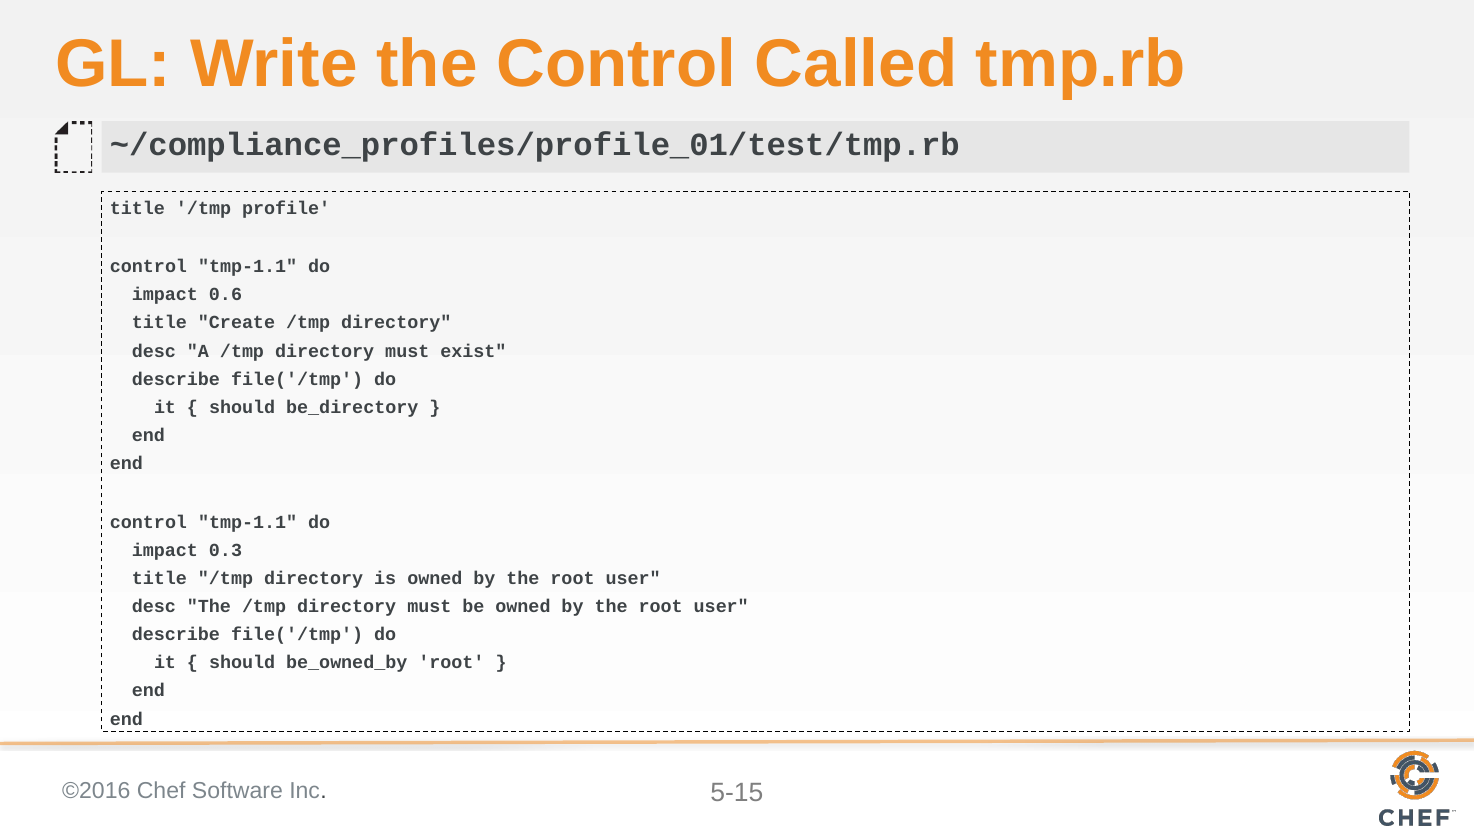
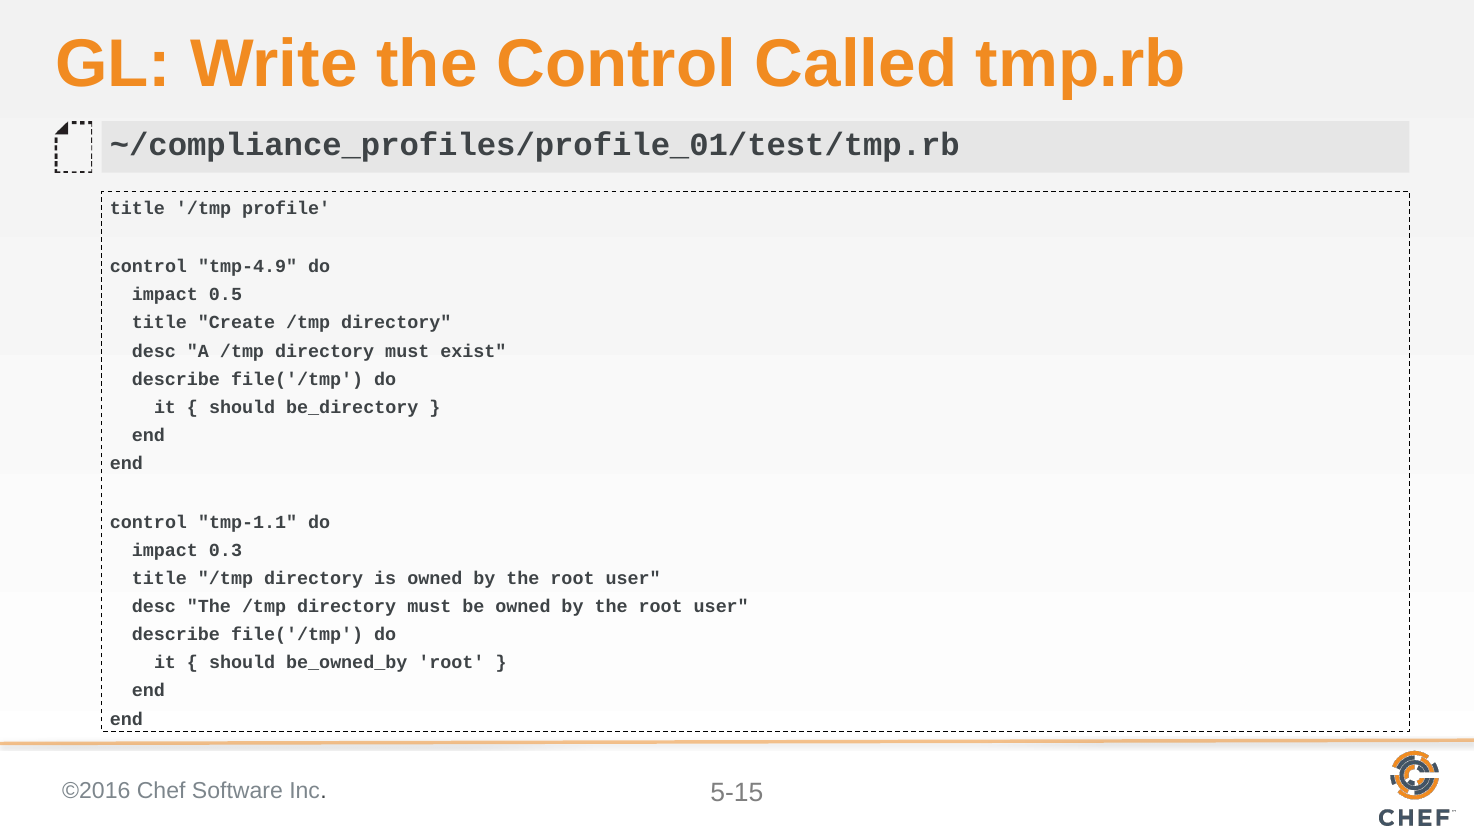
tmp-1.1 at (248, 267): tmp-1.1 -> tmp-4.9
0.6: 0.6 -> 0.5
